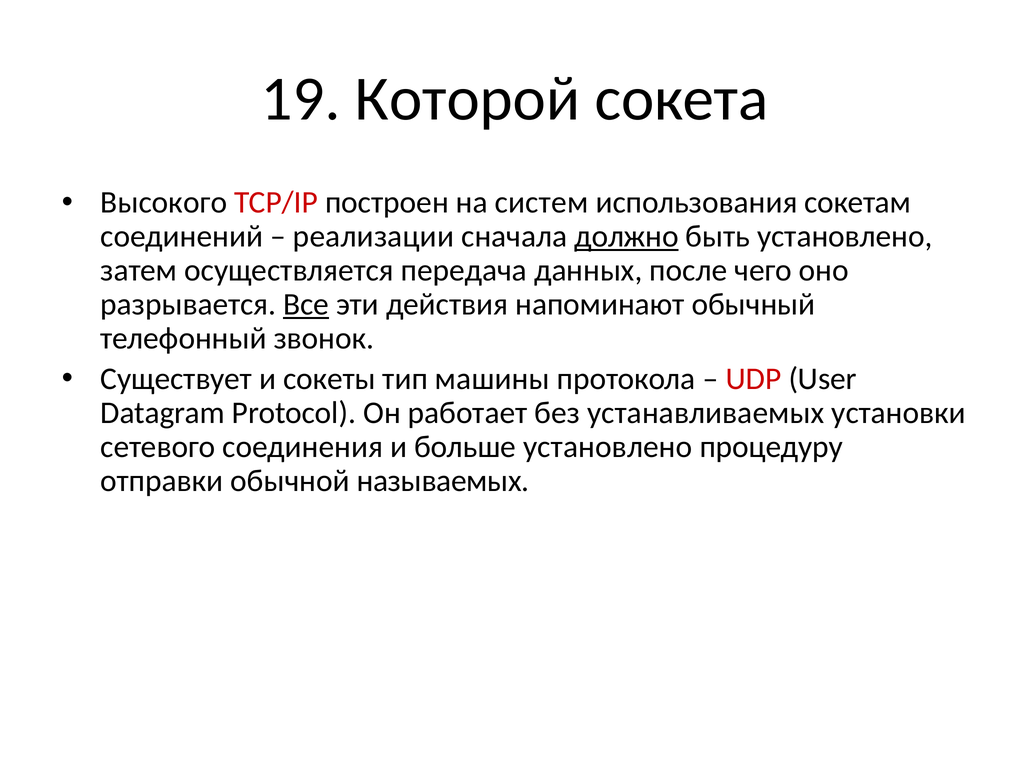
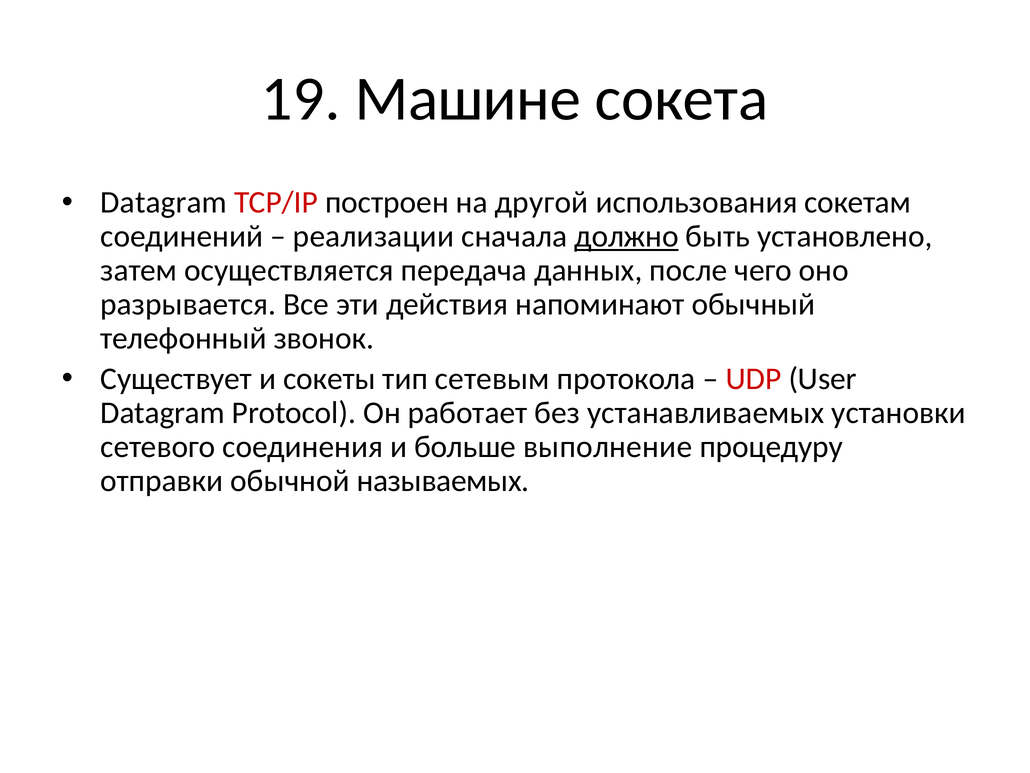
Которой: Которой -> Машине
Высокого at (164, 202): Высокого -> Datagram
систем: систем -> другой
Все underline: present -> none
машины: машины -> сетевым
больше установлено: установлено -> выполнение
